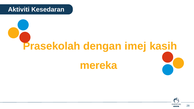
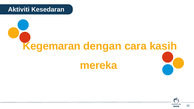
Prasekolah: Prasekolah -> Kegemaran
imej: imej -> cara
